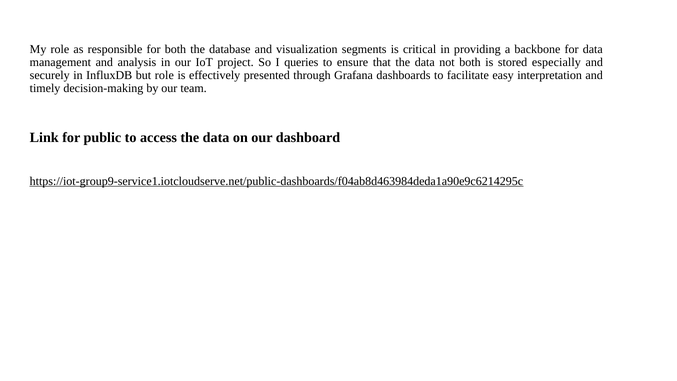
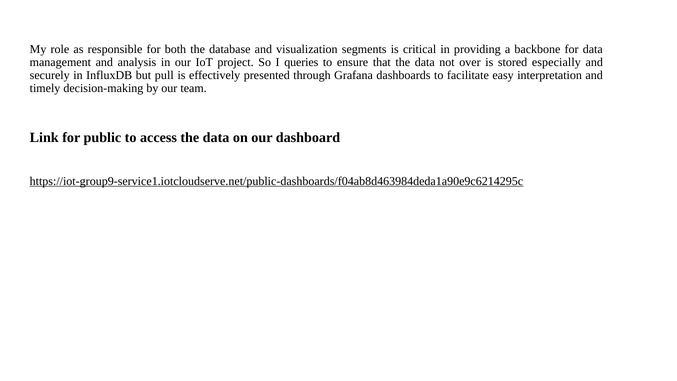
not both: both -> over
but role: role -> pull
